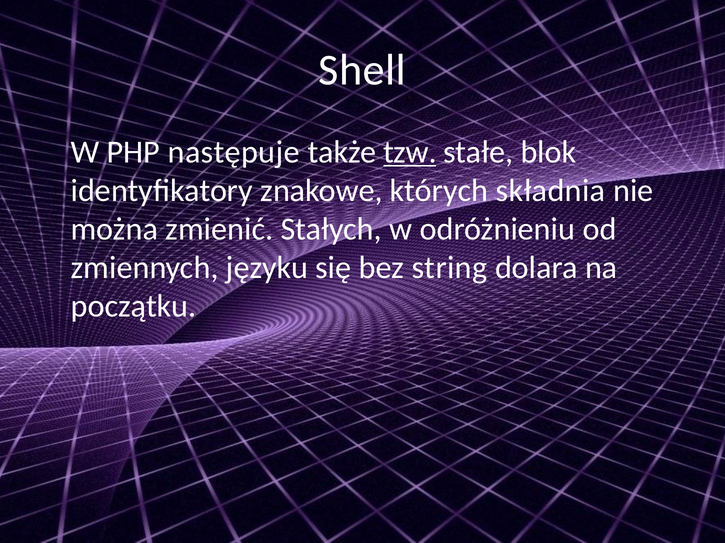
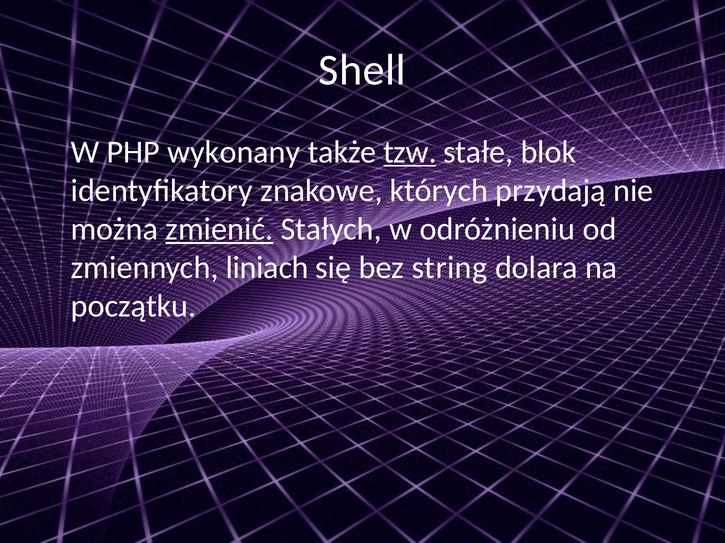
następuje: następuje -> wykonany
składnia: składnia -> przydają
zmienić underline: none -> present
języku: języku -> liniach
